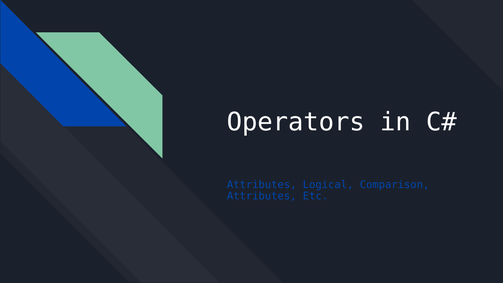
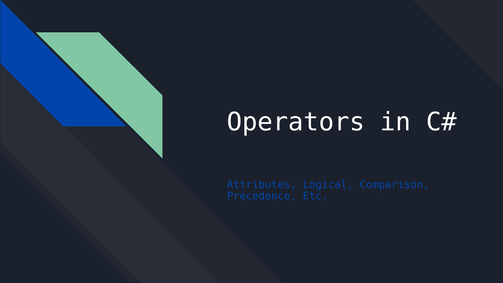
Attributes at (262, 196): Attributes -> Precedence
